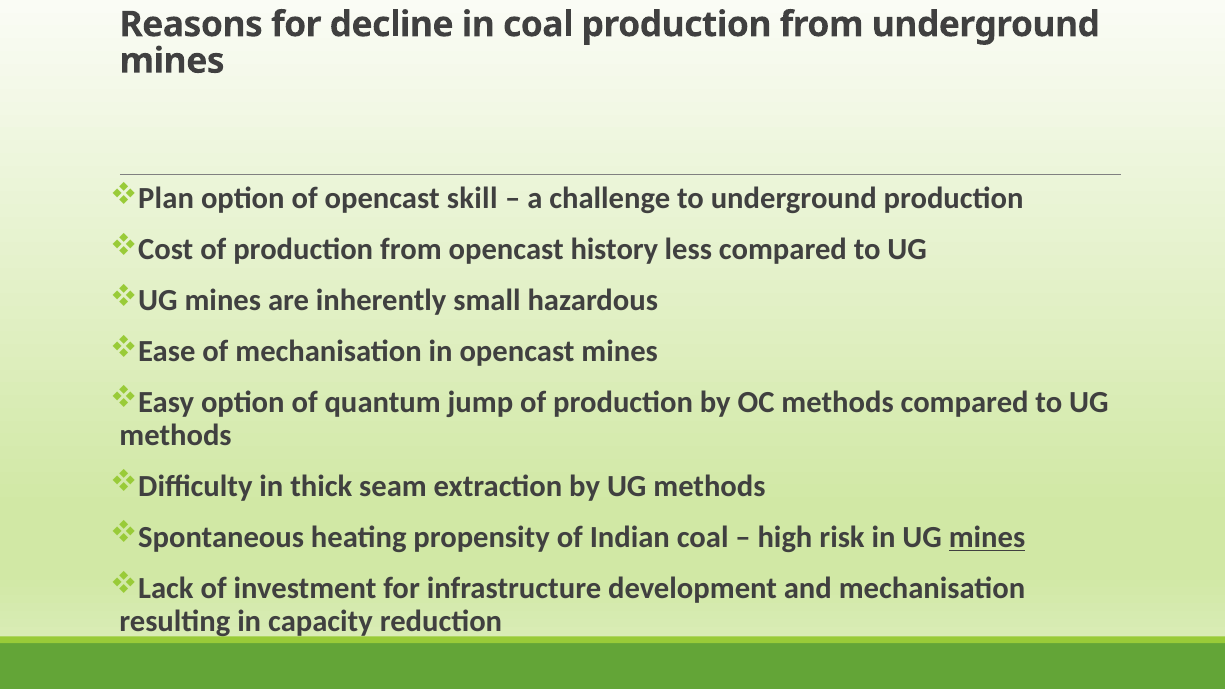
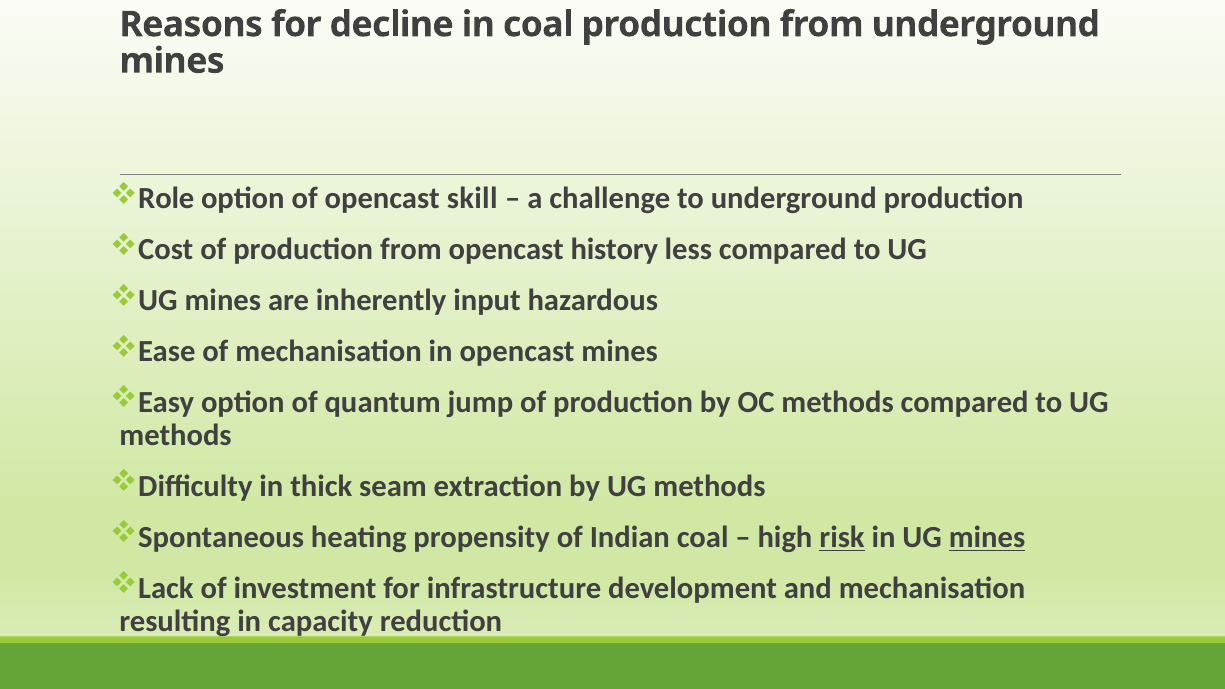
Plan: Plan -> Role
small: small -> input
risk underline: none -> present
